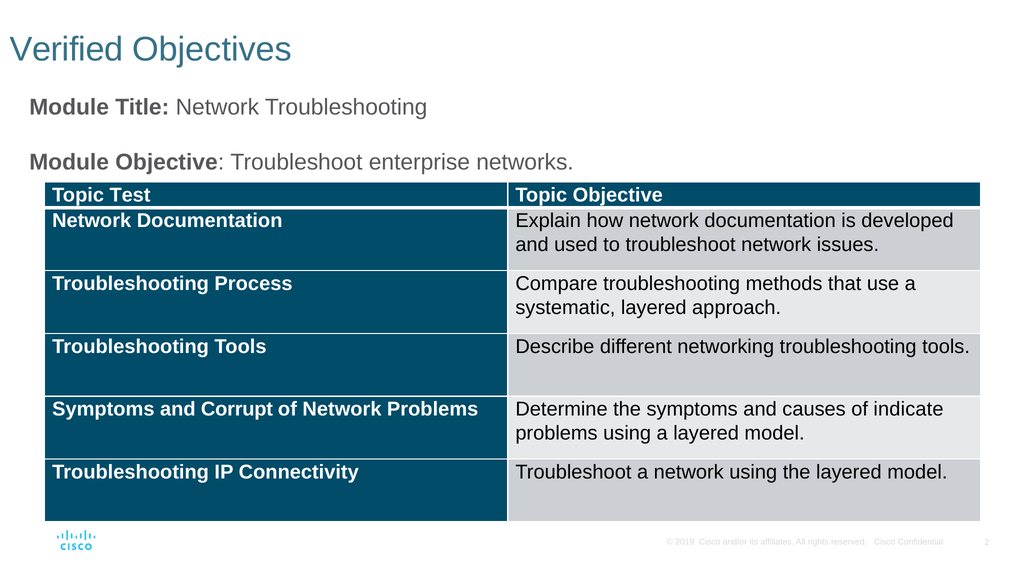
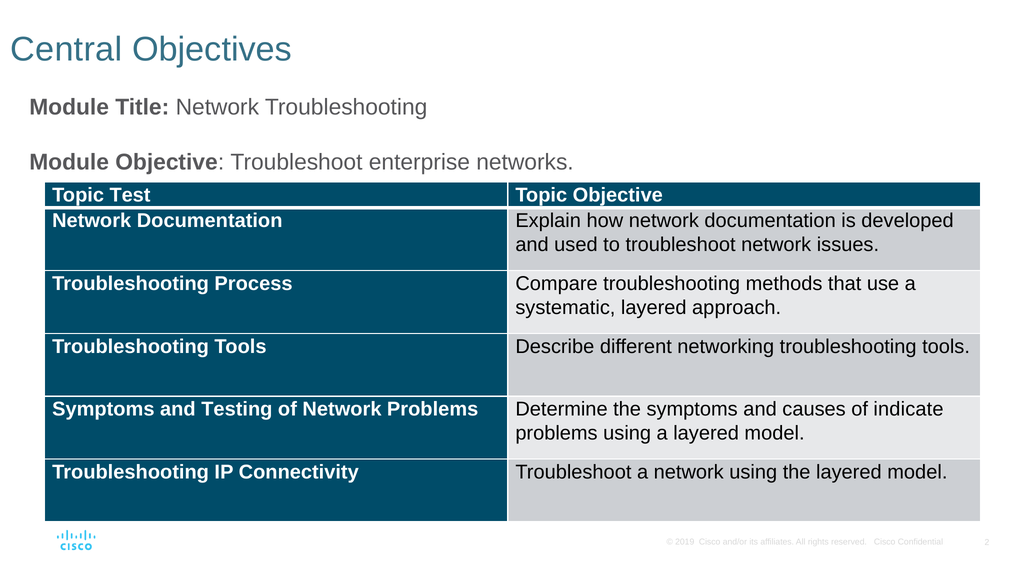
Verified: Verified -> Central
Corrupt: Corrupt -> Testing
